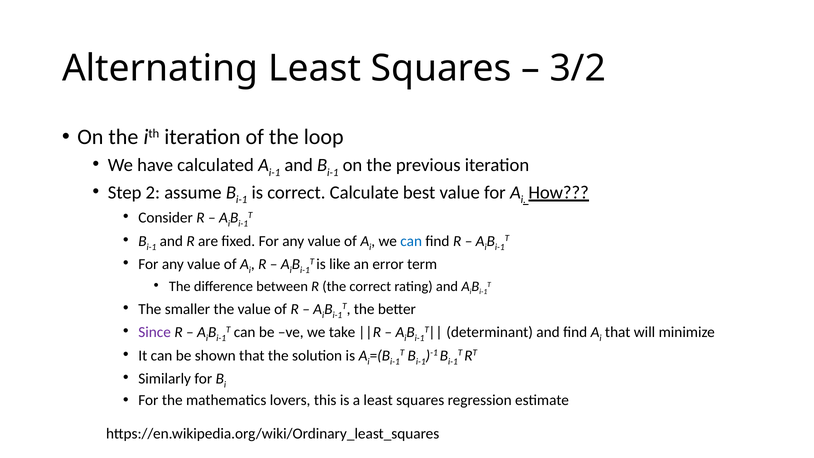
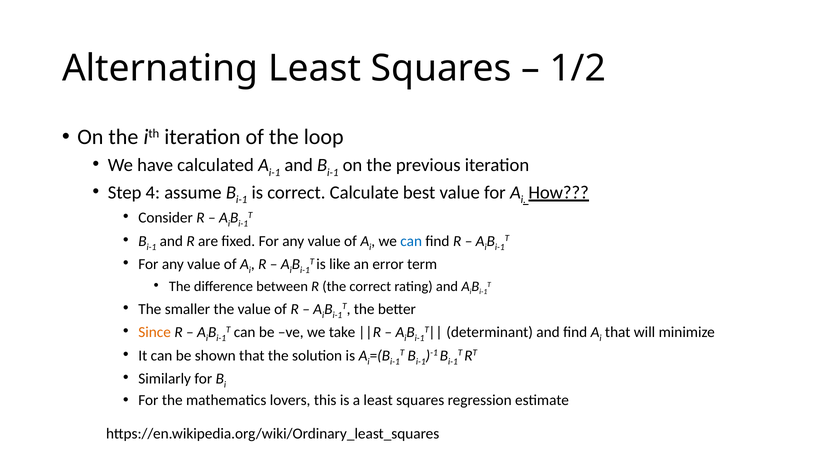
3/2: 3/2 -> 1/2
2: 2 -> 4
Since colour: purple -> orange
